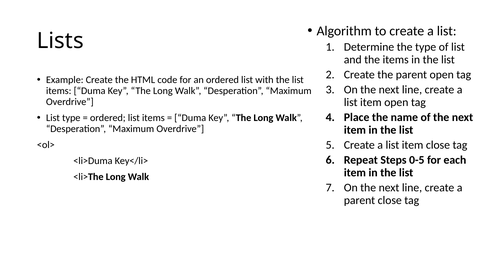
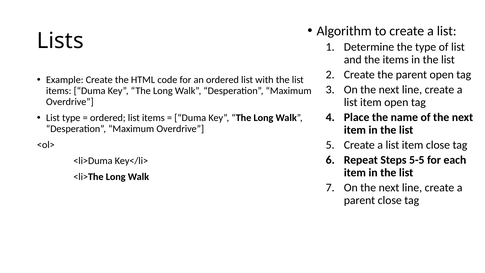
0-5: 0-5 -> 5-5
